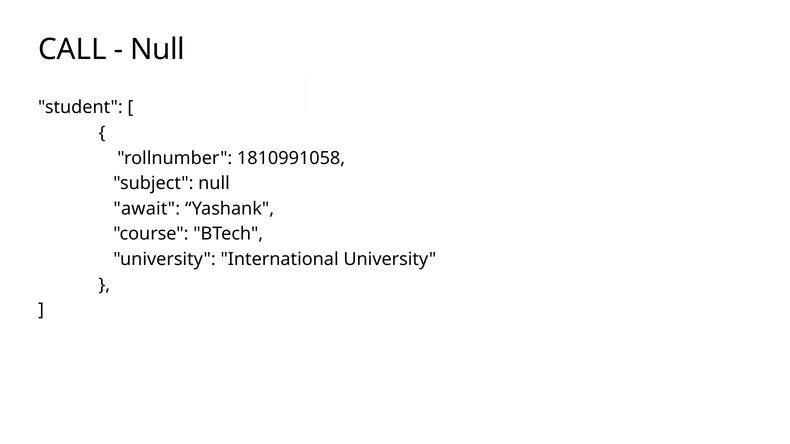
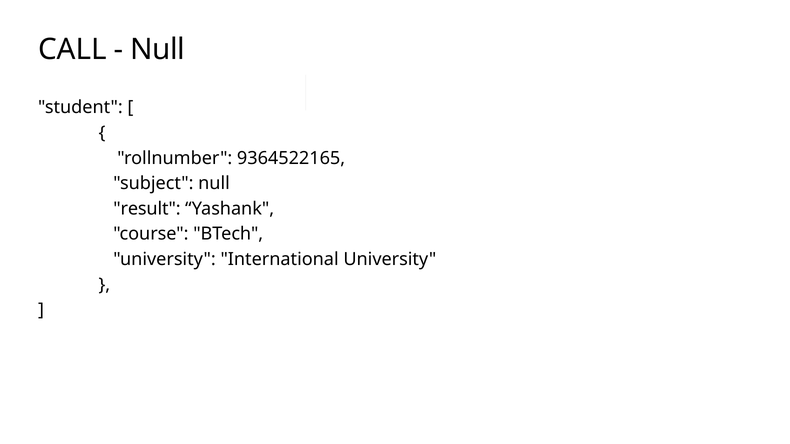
1810991058: 1810991058 -> 9364522165
await: await -> result
